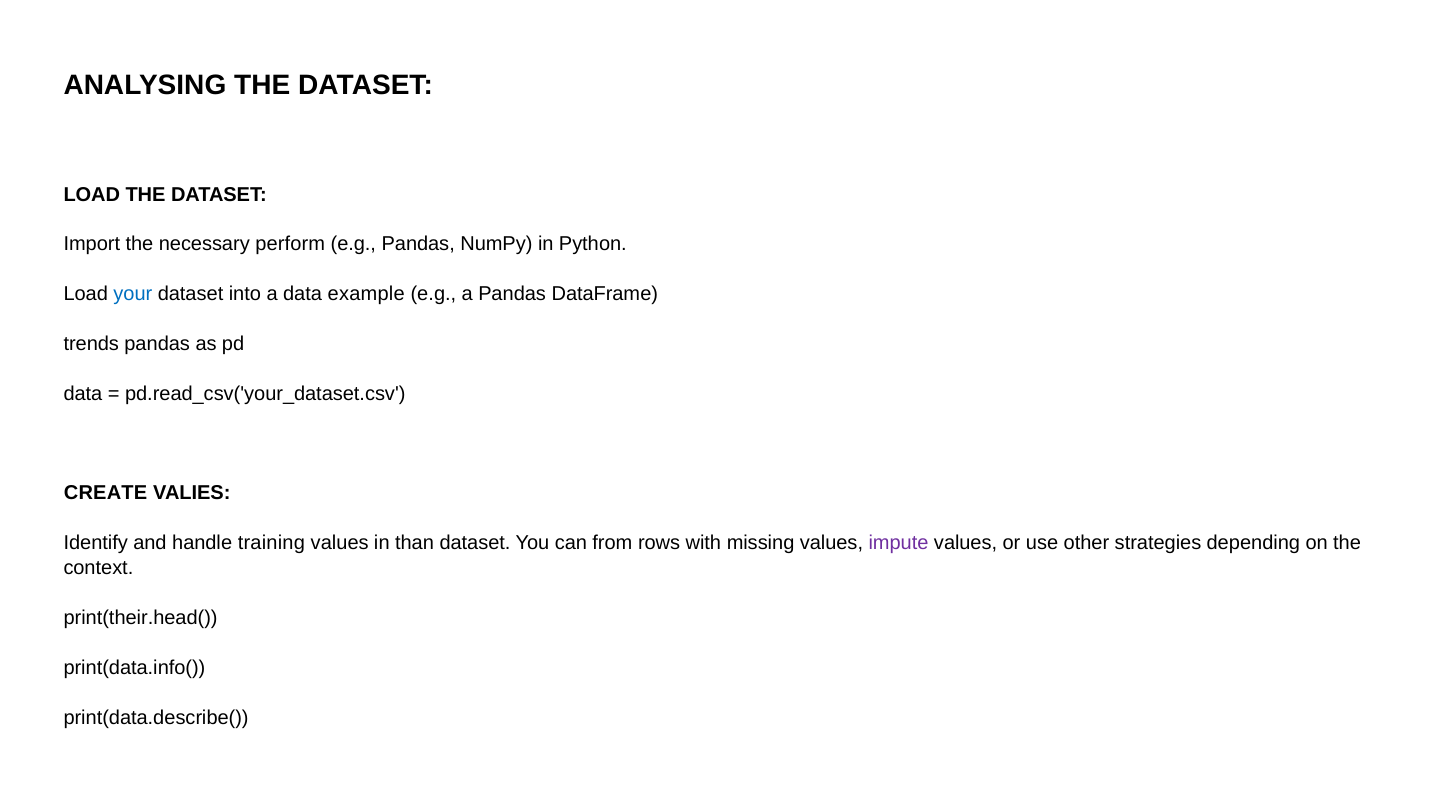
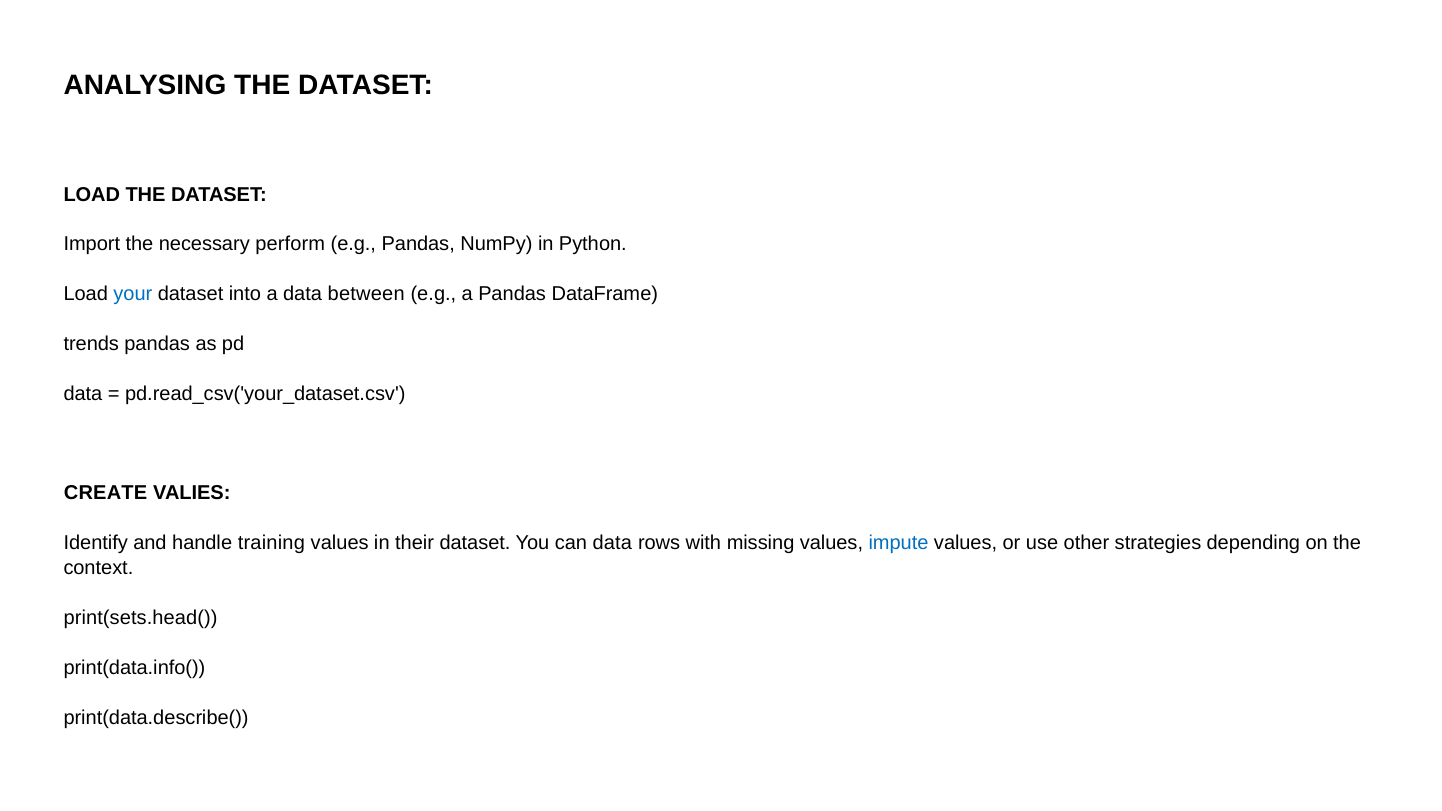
example: example -> between
than: than -> their
can from: from -> data
impute colour: purple -> blue
print(their.head(: print(their.head( -> print(sets.head(
